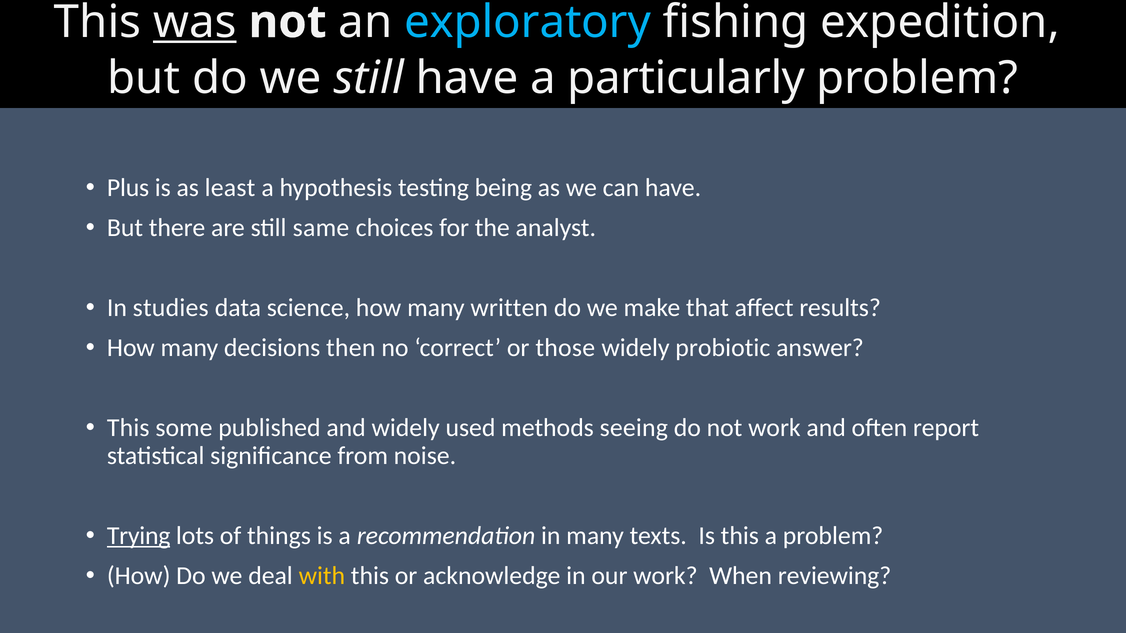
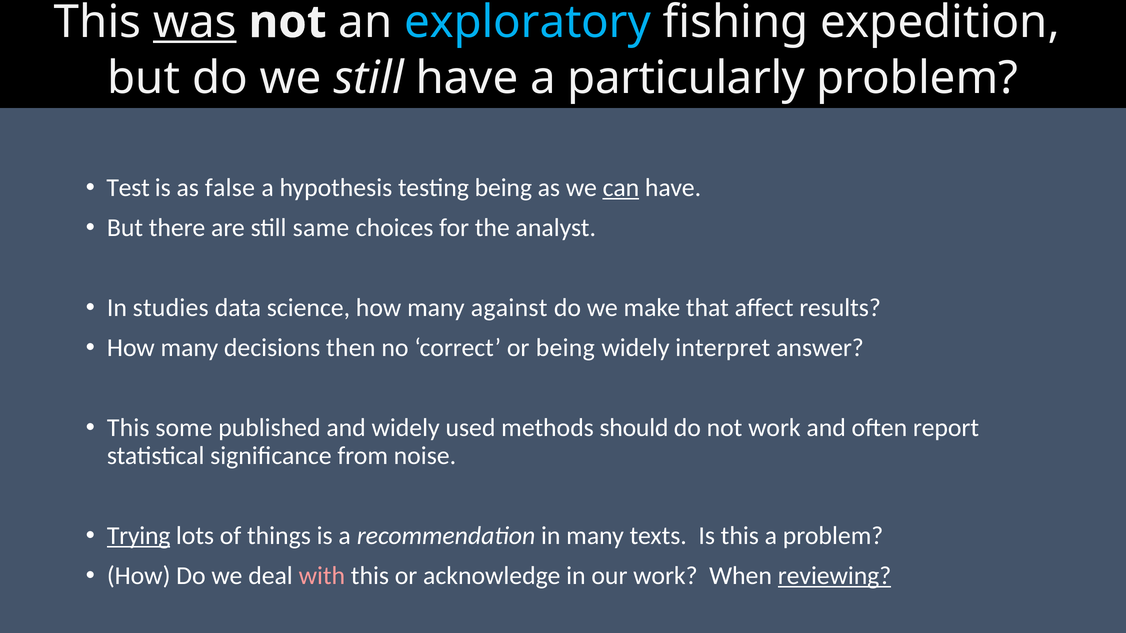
Plus: Plus -> Test
least: least -> false
can underline: none -> present
written: written -> against
or those: those -> being
probiotic: probiotic -> interpret
seeing: seeing -> should
with colour: yellow -> pink
reviewing underline: none -> present
